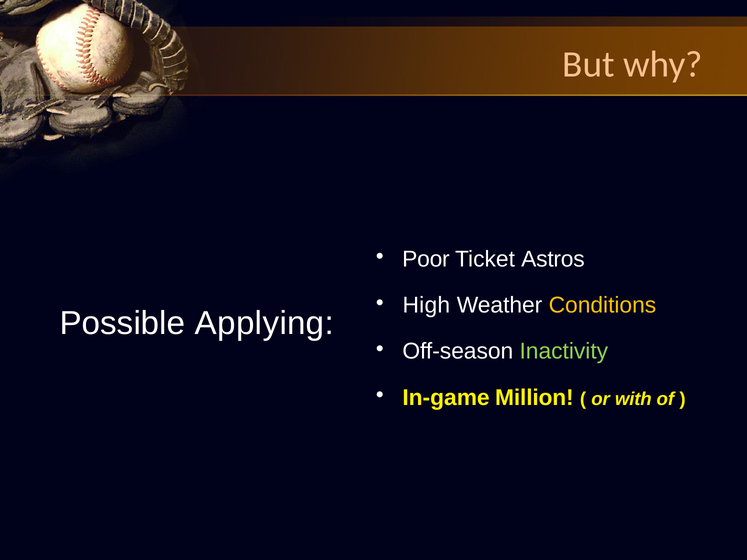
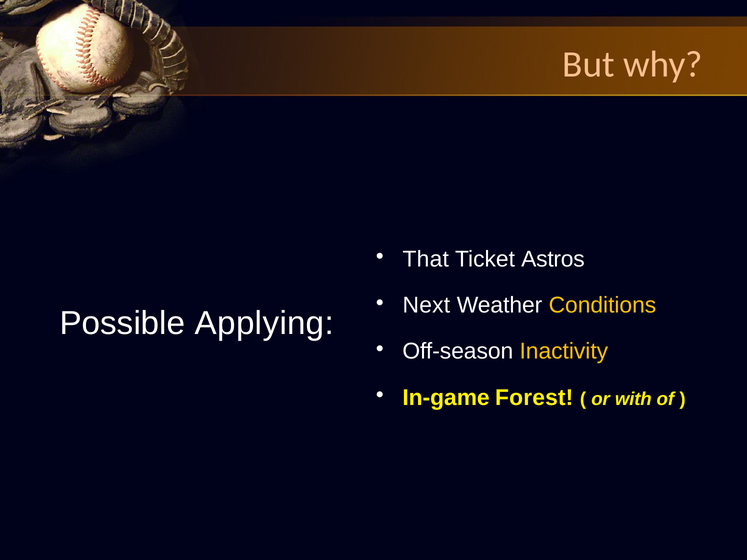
Poor: Poor -> That
High: High -> Next
Inactivity colour: light green -> yellow
Million: Million -> Forest
